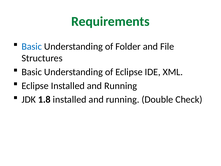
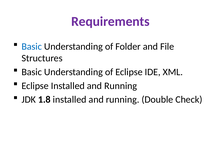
Requirements colour: green -> purple
